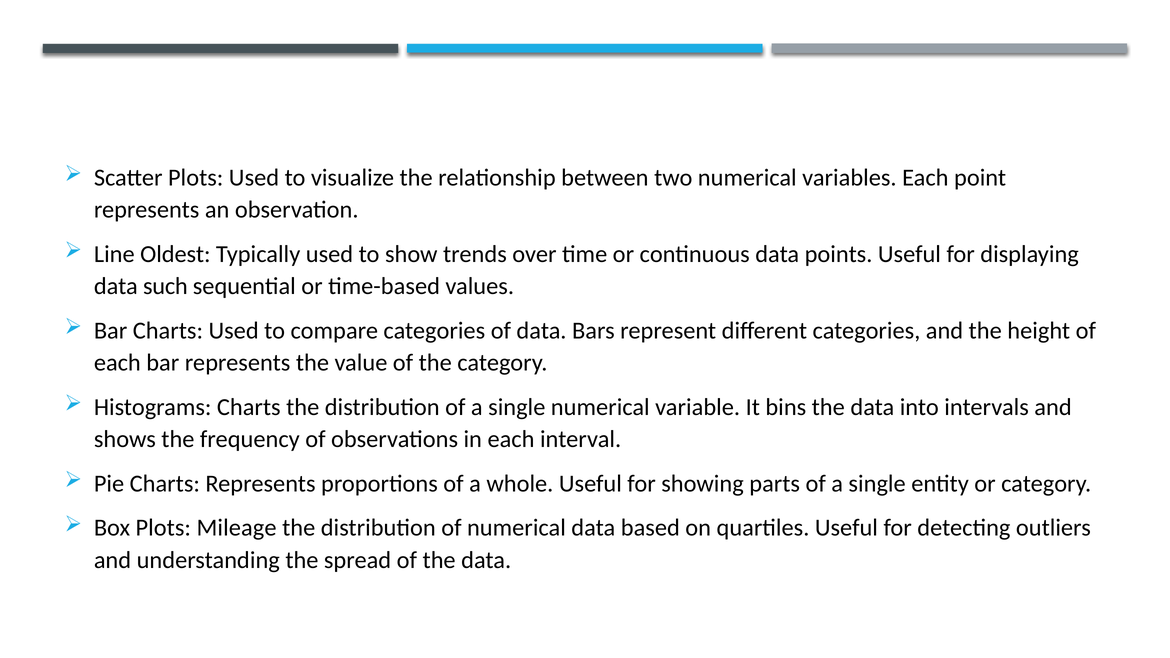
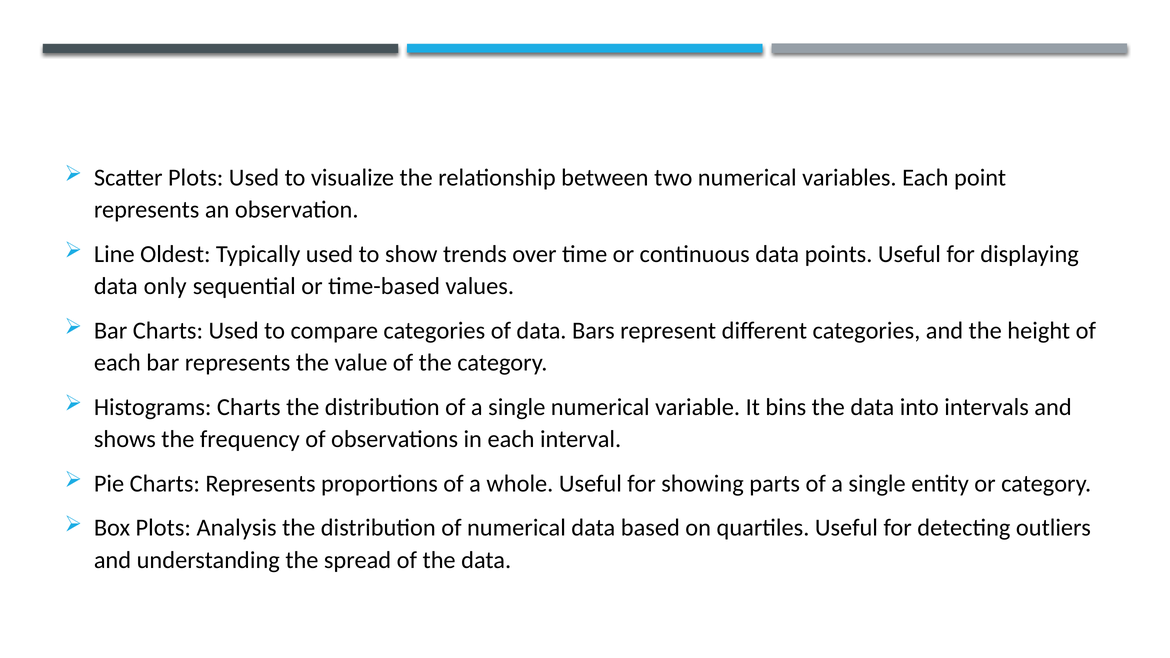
such: such -> only
Mileage: Mileage -> Analysis
